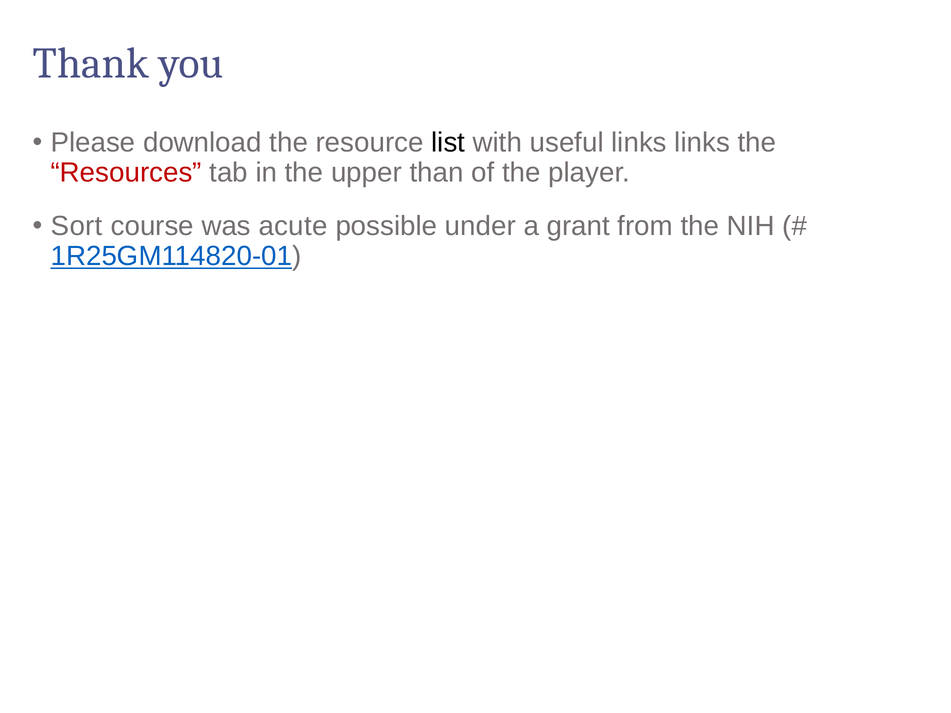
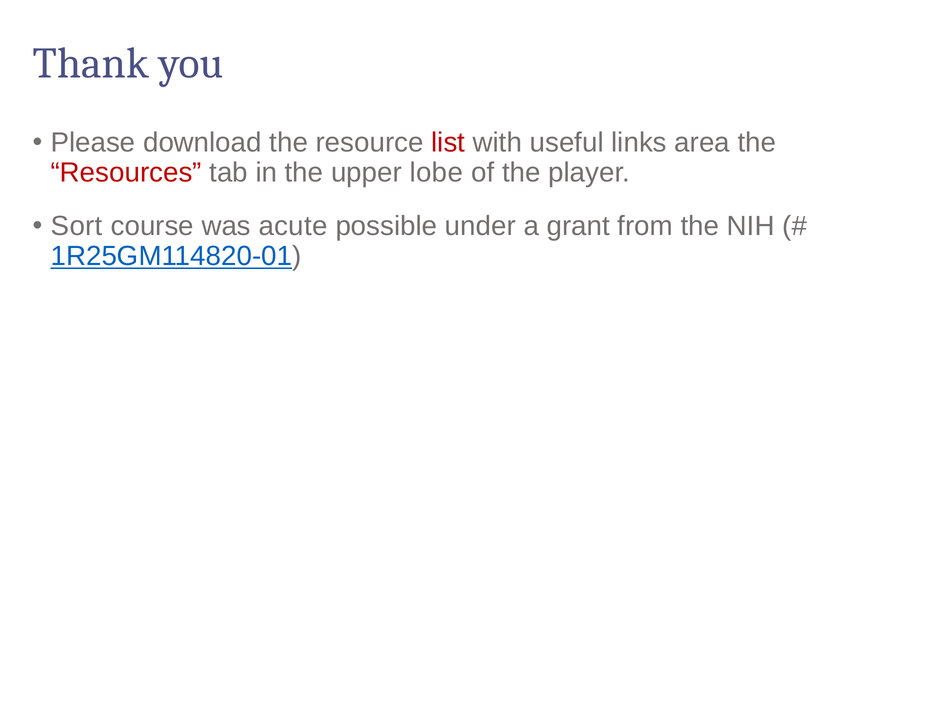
list colour: black -> red
links links: links -> area
than: than -> lobe
